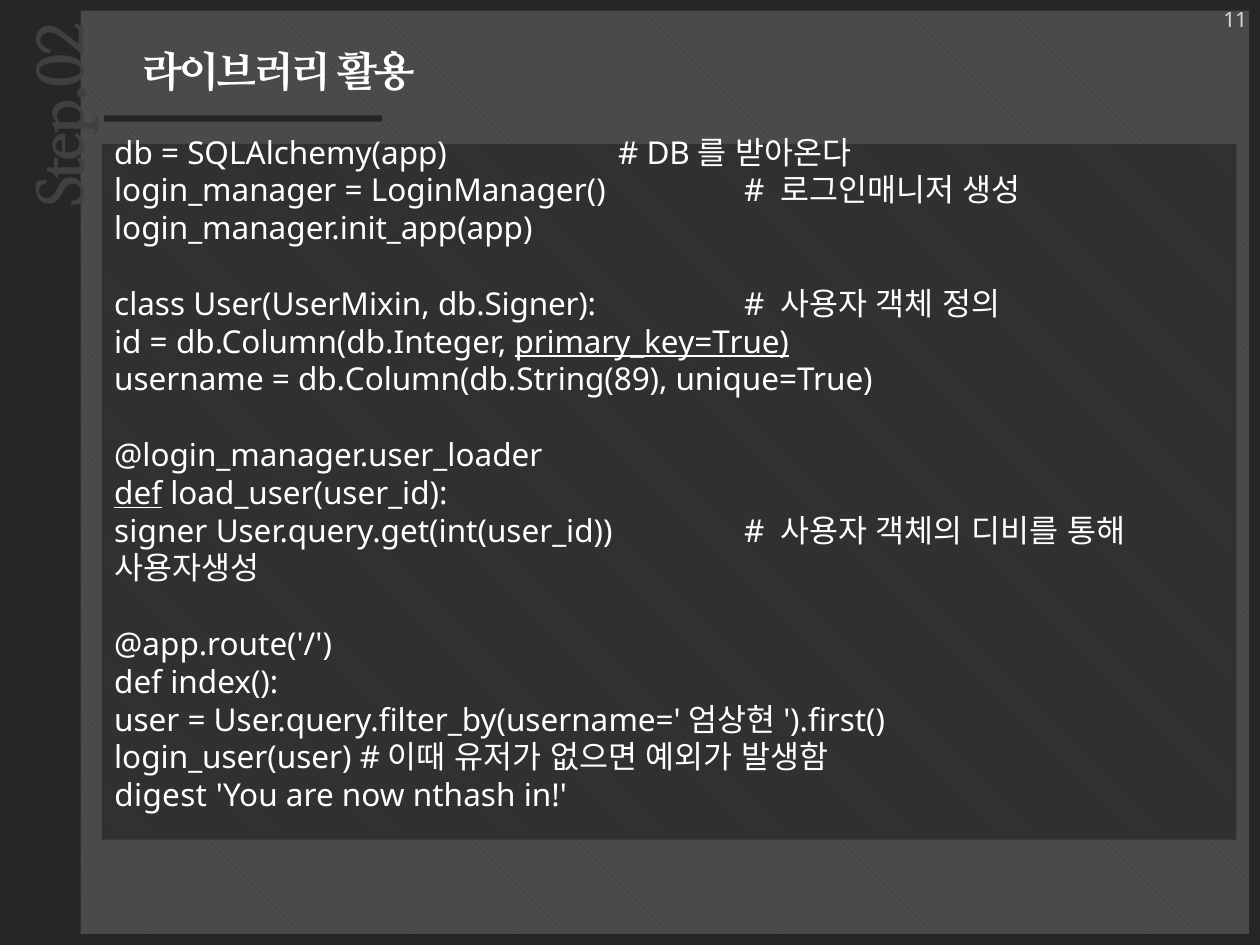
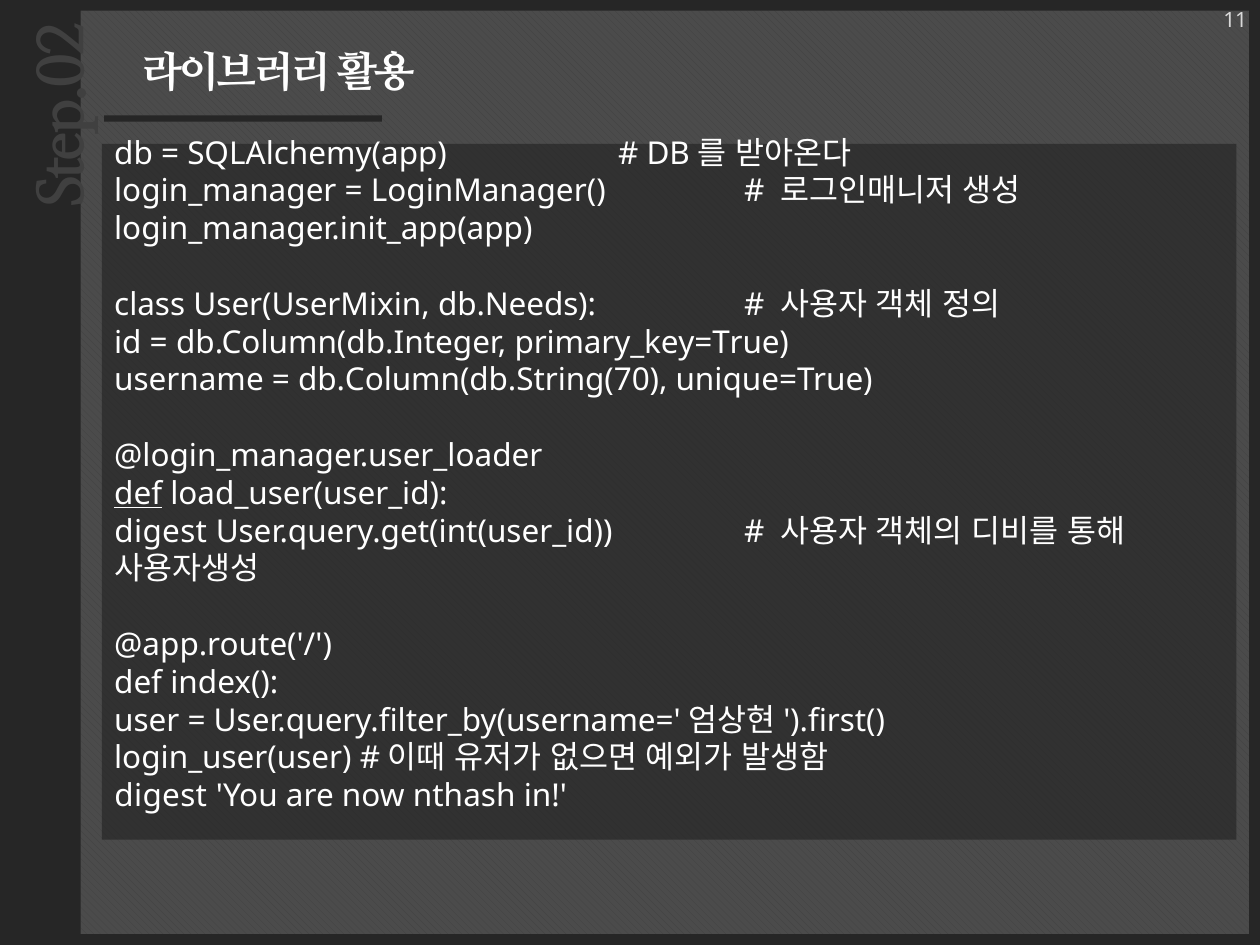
db.Signer: db.Signer -> db.Needs
primary_key=True underline: present -> none
db.Column(db.String(89: db.Column(db.String(89 -> db.Column(db.String(70
signer at (161, 532): signer -> digest
